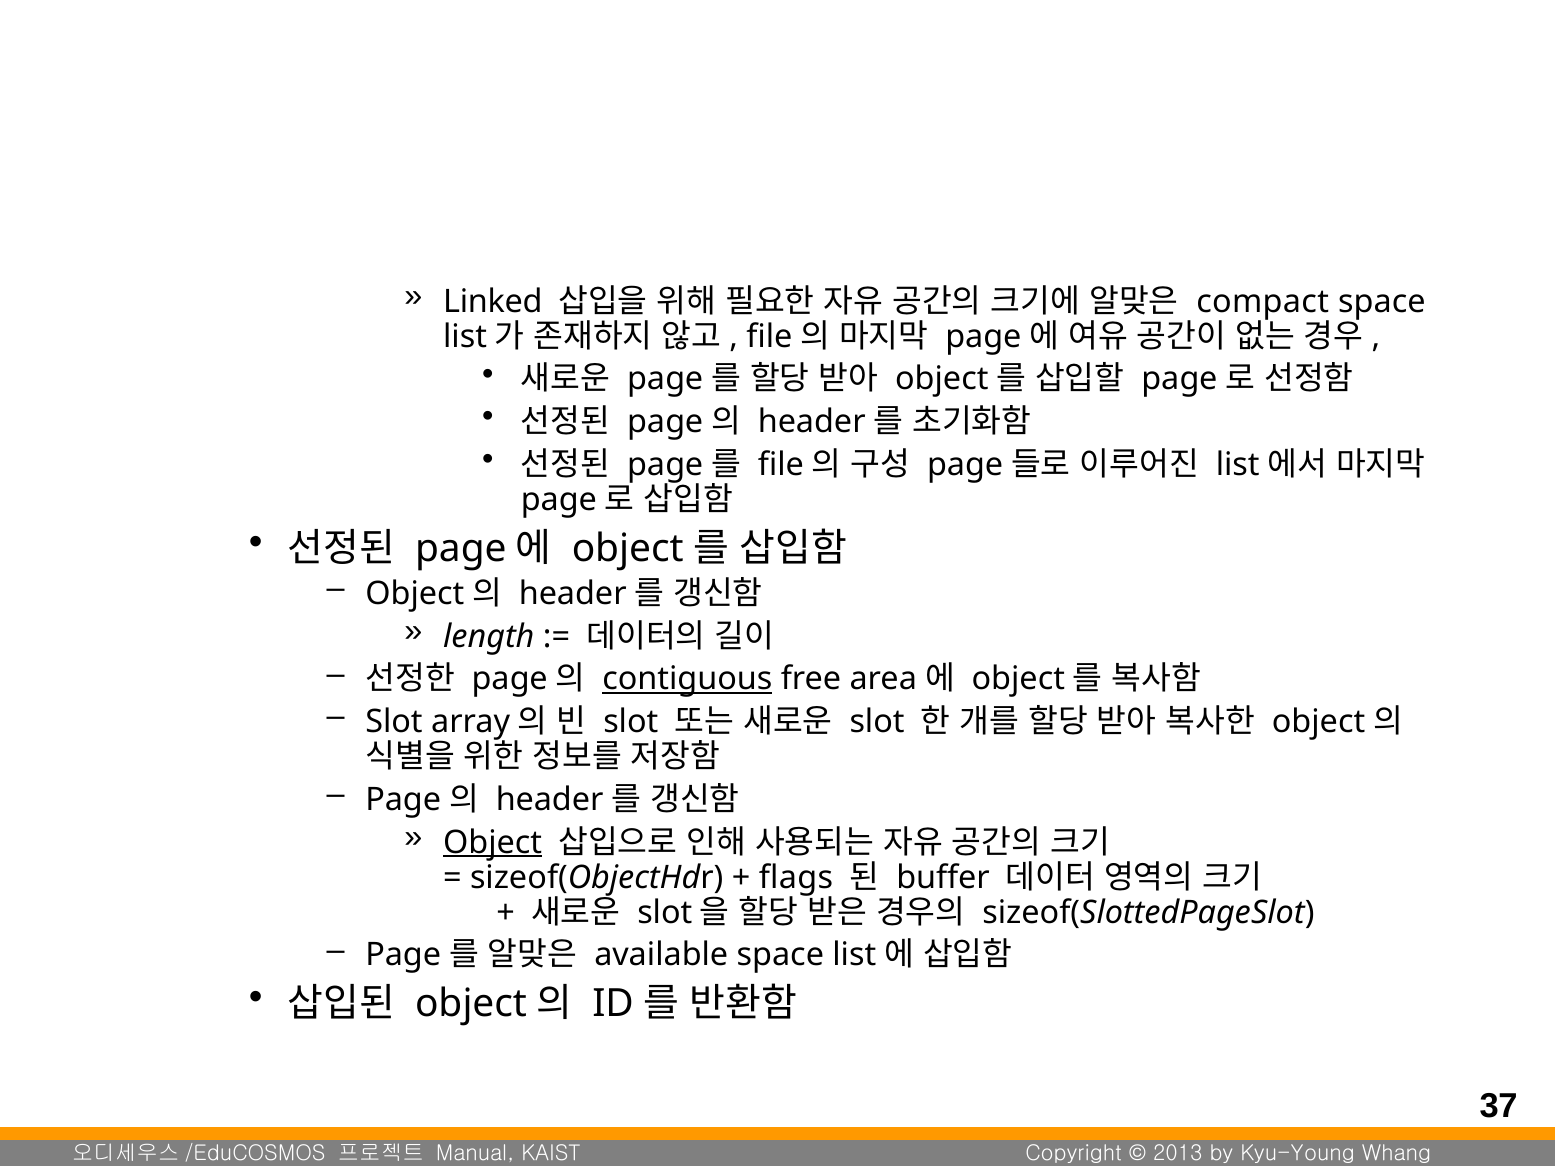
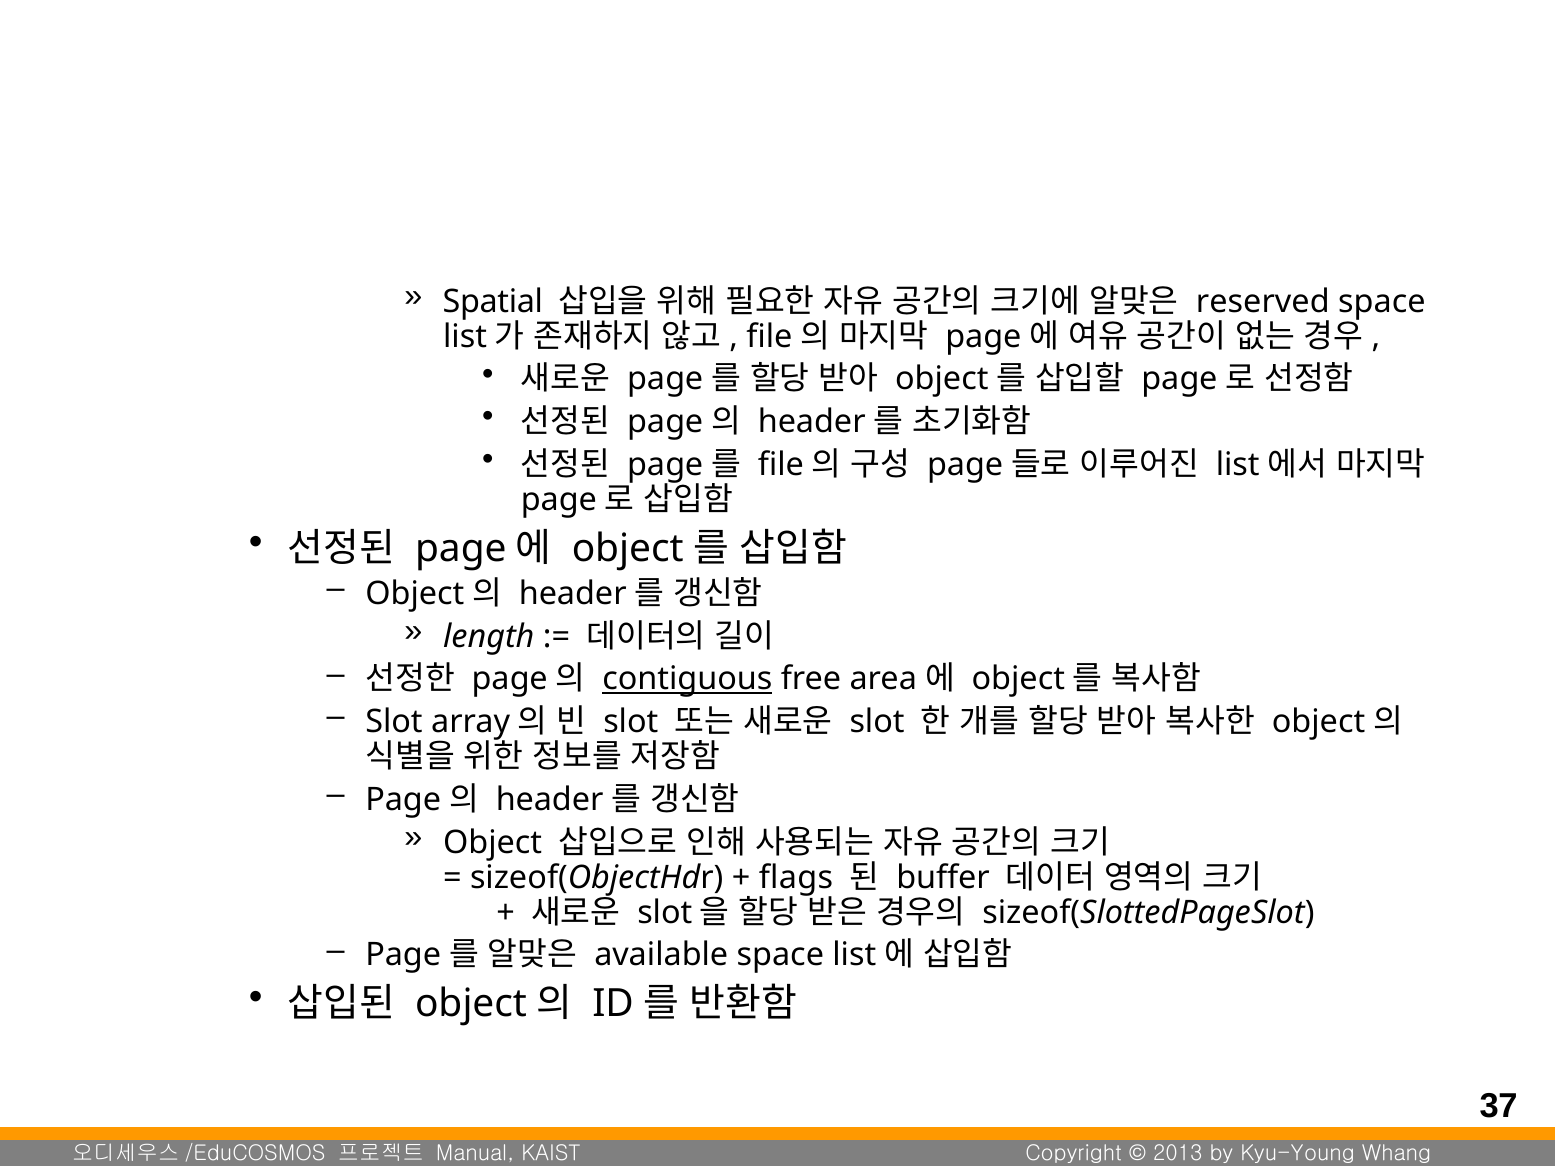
Linked: Linked -> Spatial
compact: compact -> reserved
Object underline: present -> none
